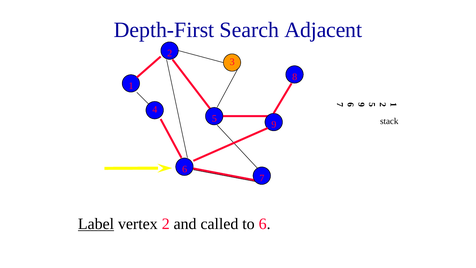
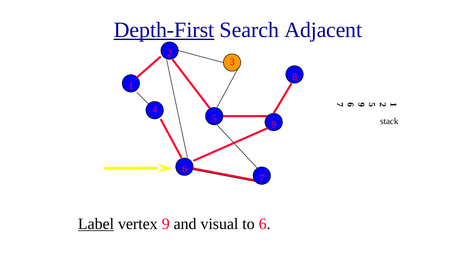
Depth-First underline: none -> present
vertex 2: 2 -> 9
called: called -> visual
